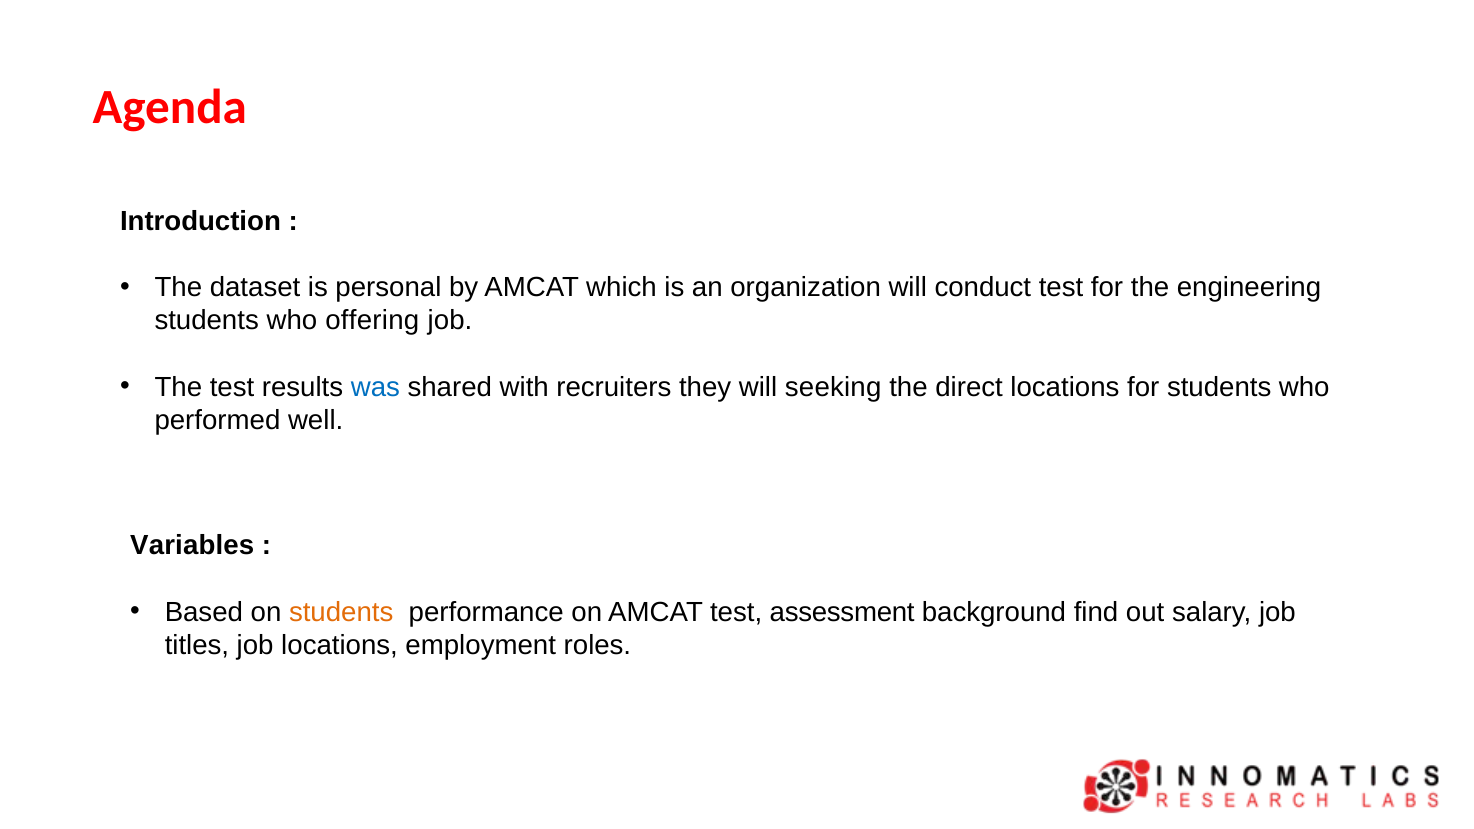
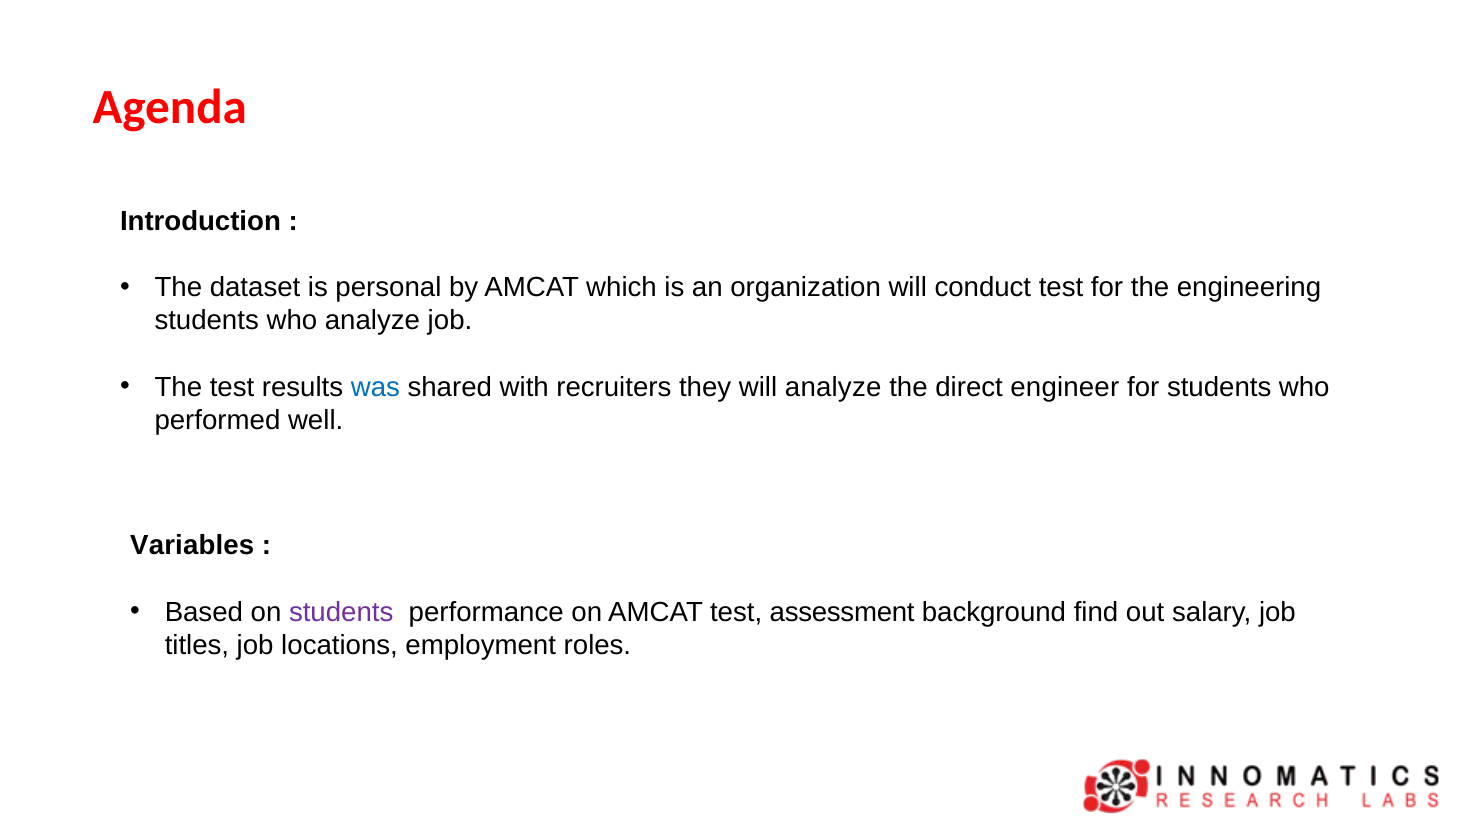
who offering: offering -> analyze
will seeking: seeking -> analyze
direct locations: locations -> engineer
students at (341, 612) colour: orange -> purple
